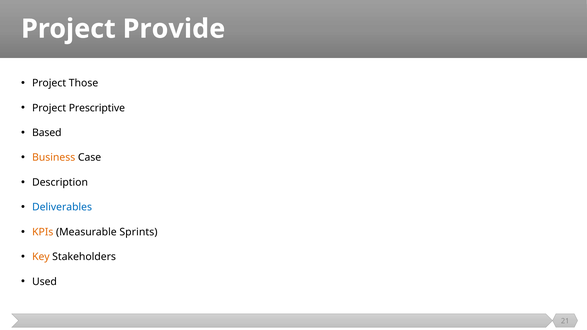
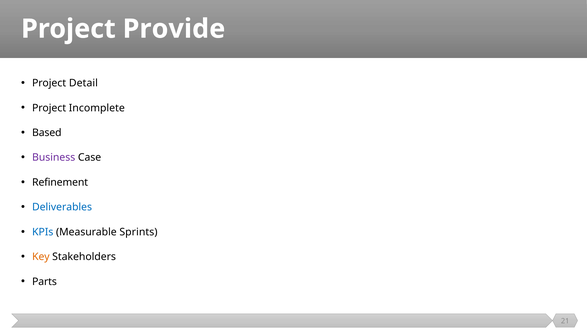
Those: Those -> Detail
Prescriptive: Prescriptive -> Incomplete
Business colour: orange -> purple
Description: Description -> Refinement
KPIs colour: orange -> blue
Used: Used -> Parts
